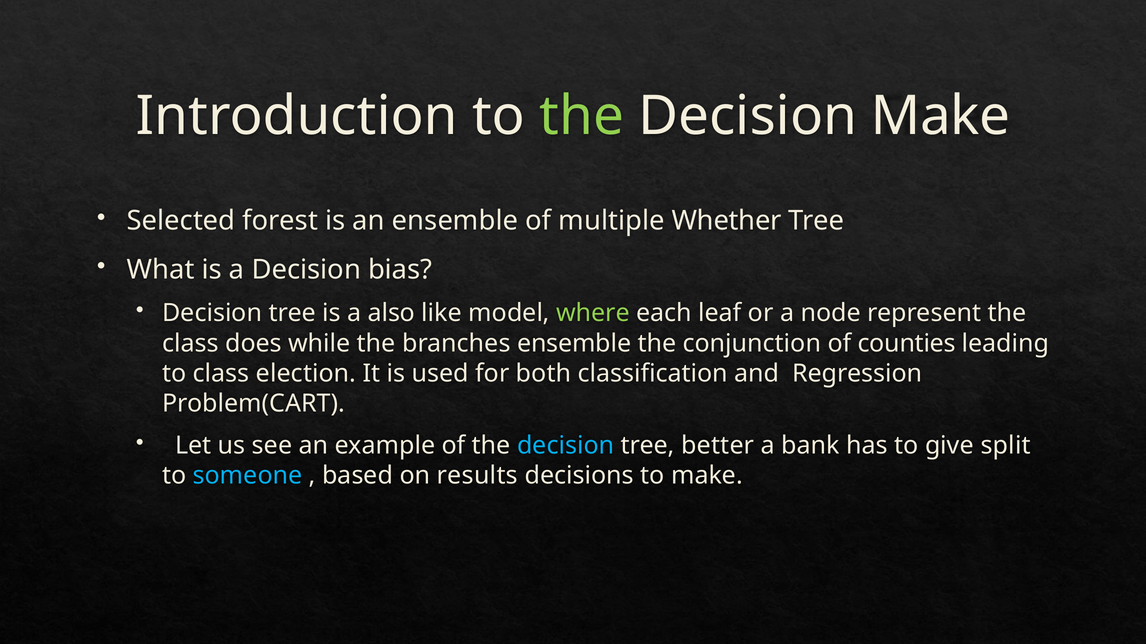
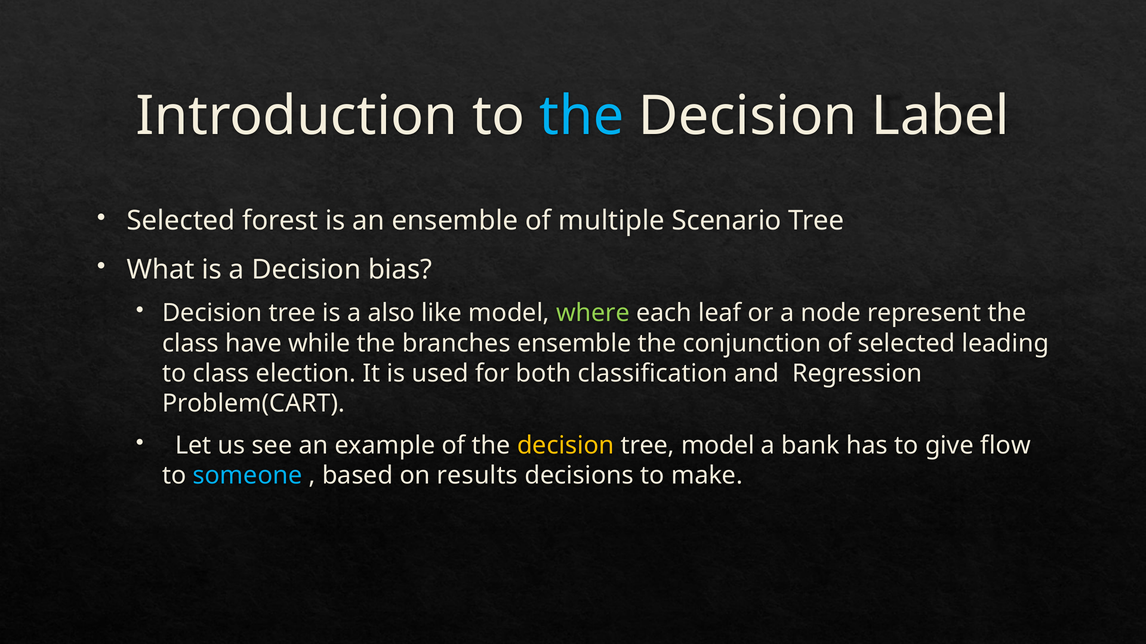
the at (582, 116) colour: light green -> light blue
Decision Make: Make -> Label
Whether: Whether -> Scenario
does: does -> have
of counties: counties -> selected
decision at (566, 446) colour: light blue -> yellow
tree better: better -> model
split: split -> flow
